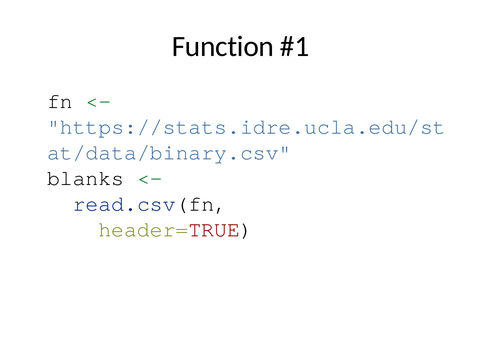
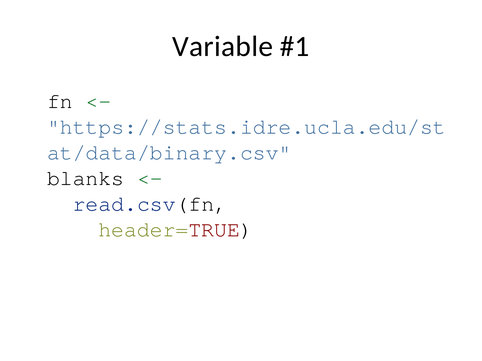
Function: Function -> Variable
